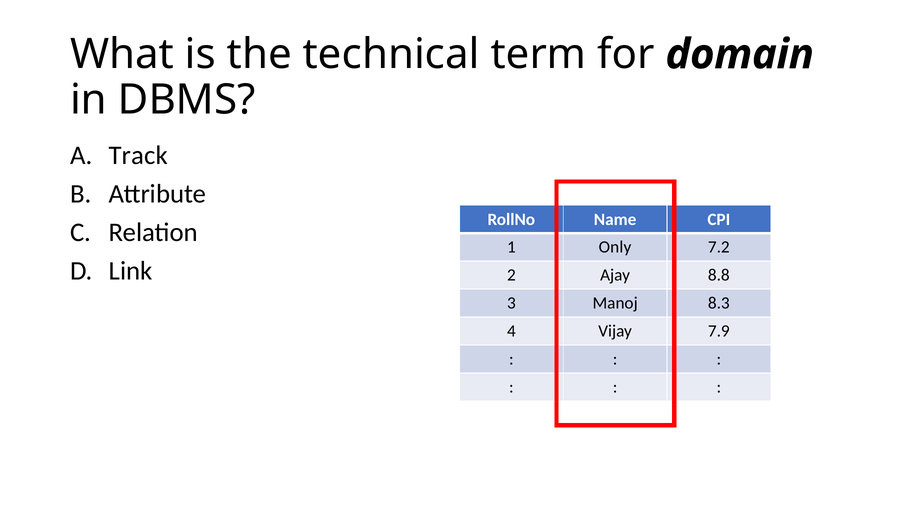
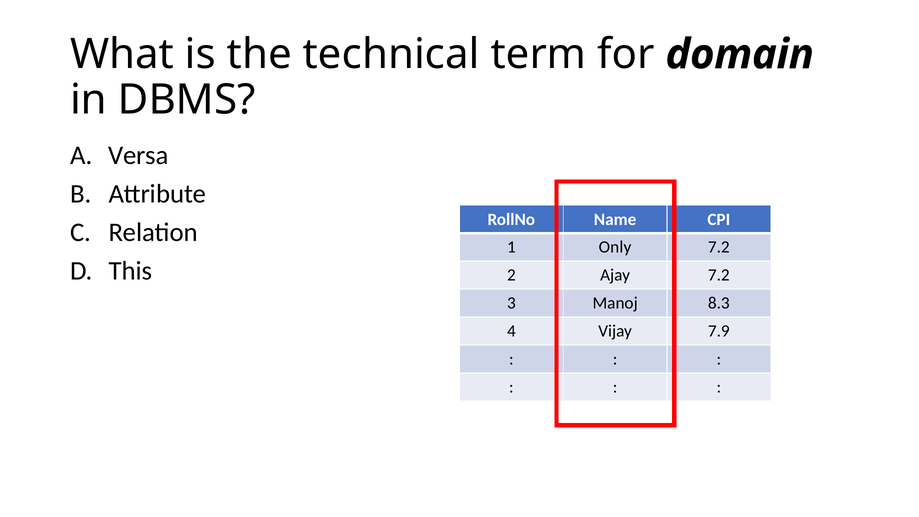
Track: Track -> Versa
Link: Link -> This
Ajay 8.8: 8.8 -> 7.2
